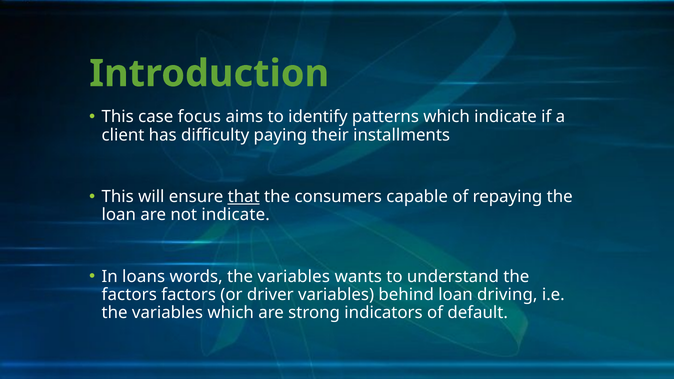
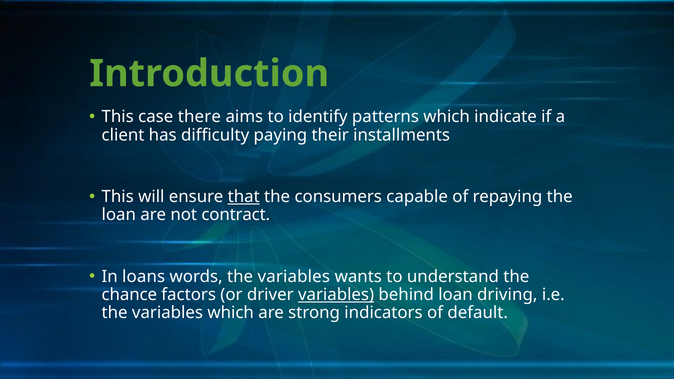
focus: focus -> there
not indicate: indicate -> contract
factors at (129, 295): factors -> chance
variables at (336, 295) underline: none -> present
